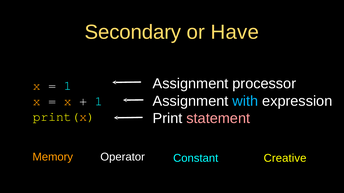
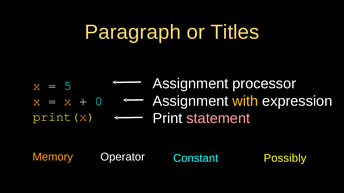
Secondary: Secondary -> Paragraph
Have: Have -> Titles
1 at (68, 86): 1 -> 5
with colour: light blue -> yellow
1 at (99, 101): 1 -> 0
Creative: Creative -> Possibly
